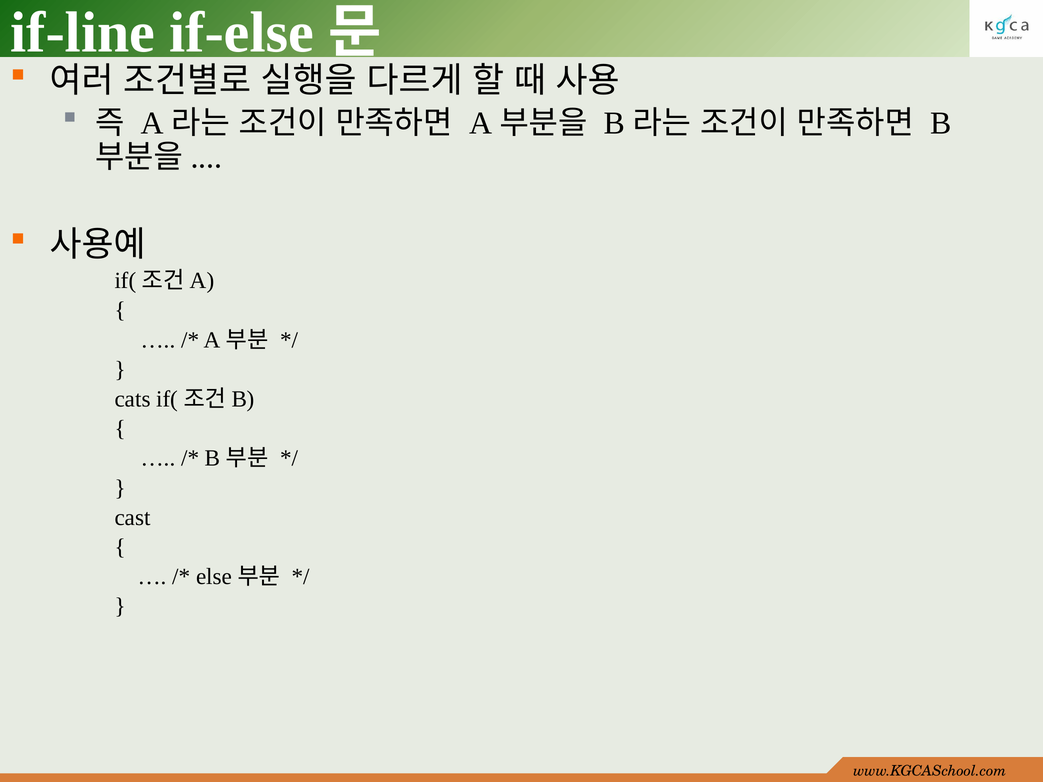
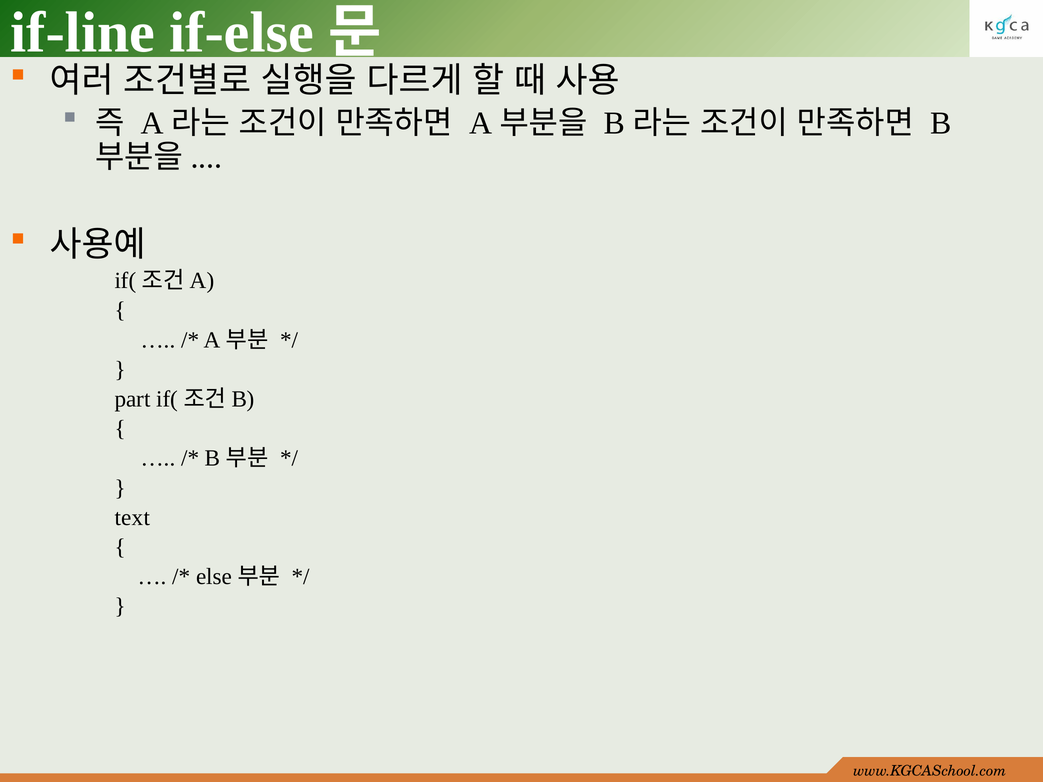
cats: cats -> part
cast: cast -> text
